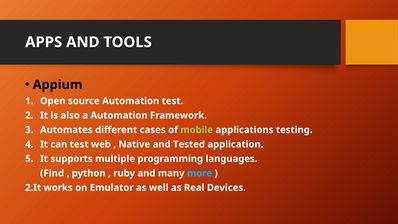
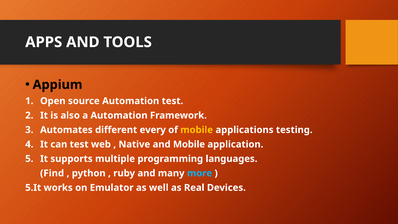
cases: cases -> every
mobile at (197, 130) colour: light green -> yellow
and Tested: Tested -> Mobile
2.It: 2.It -> 5.It
